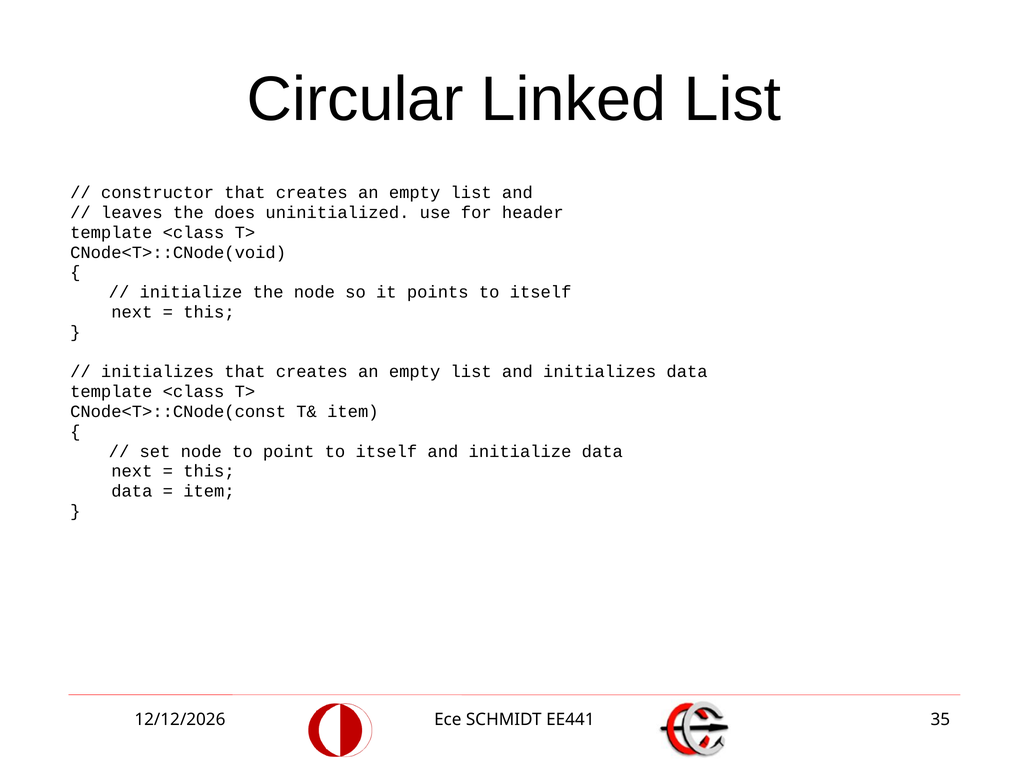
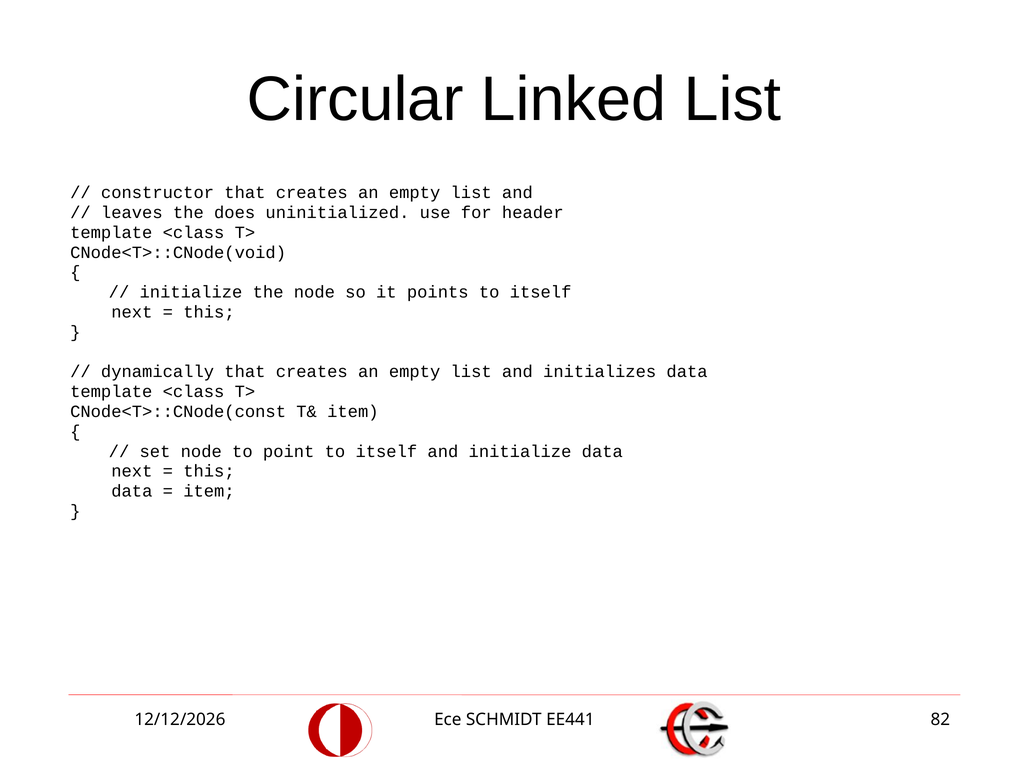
initializes at (158, 372): initializes -> dynamically
35: 35 -> 82
